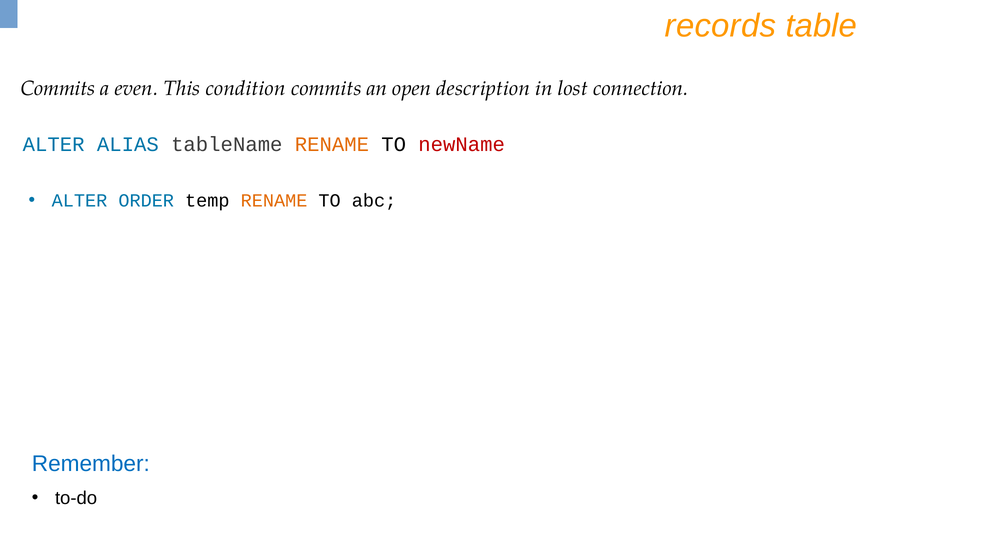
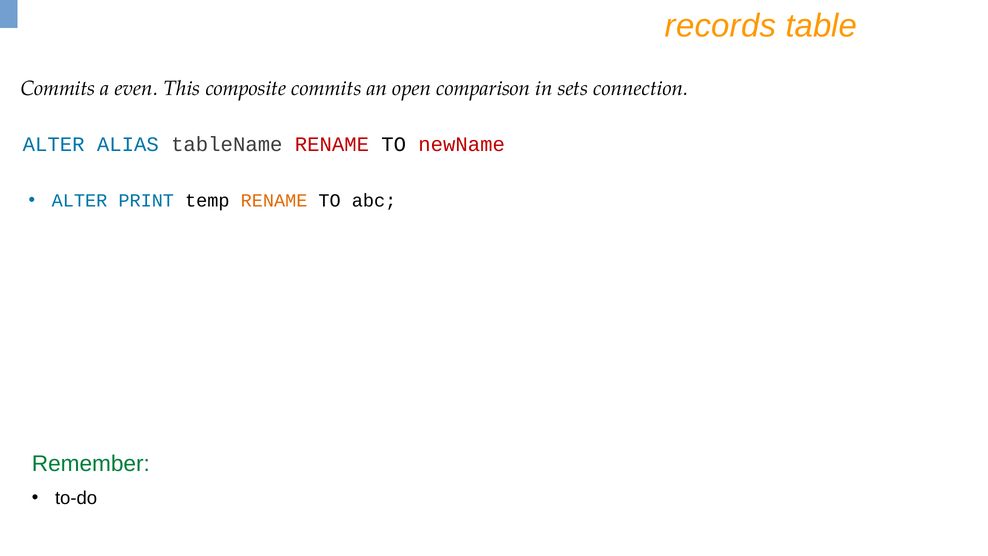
condition: condition -> composite
description: description -> comparison
lost: lost -> sets
RENAME at (332, 144) colour: orange -> red
ORDER: ORDER -> PRINT
Remember colour: blue -> green
